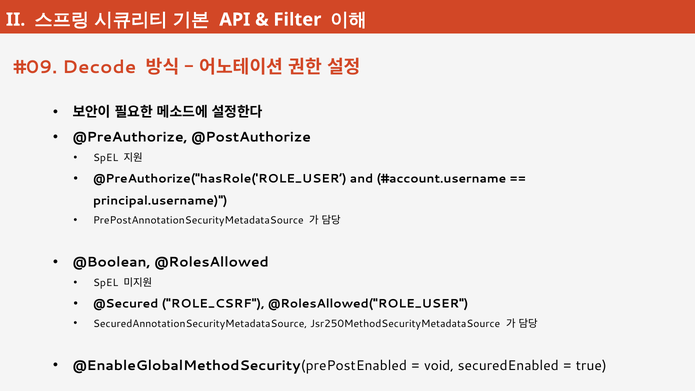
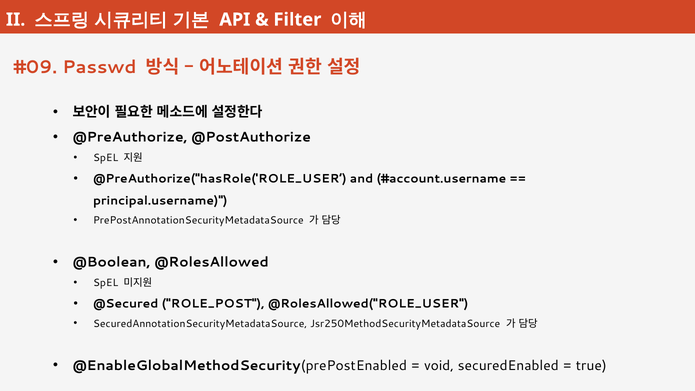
Decode: Decode -> Passwd
ROLE_CSRF: ROLE_CSRF -> ROLE_POST
